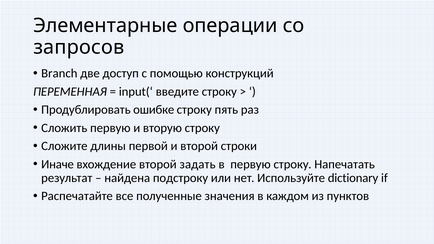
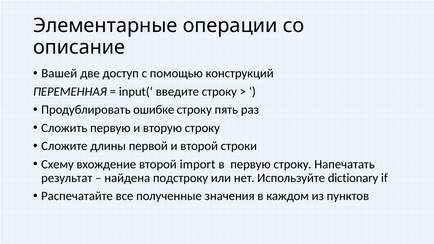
запросов: запросов -> описание
Branch: Branch -> Вашей
Иначе: Иначе -> Схему
задать: задать -> import
